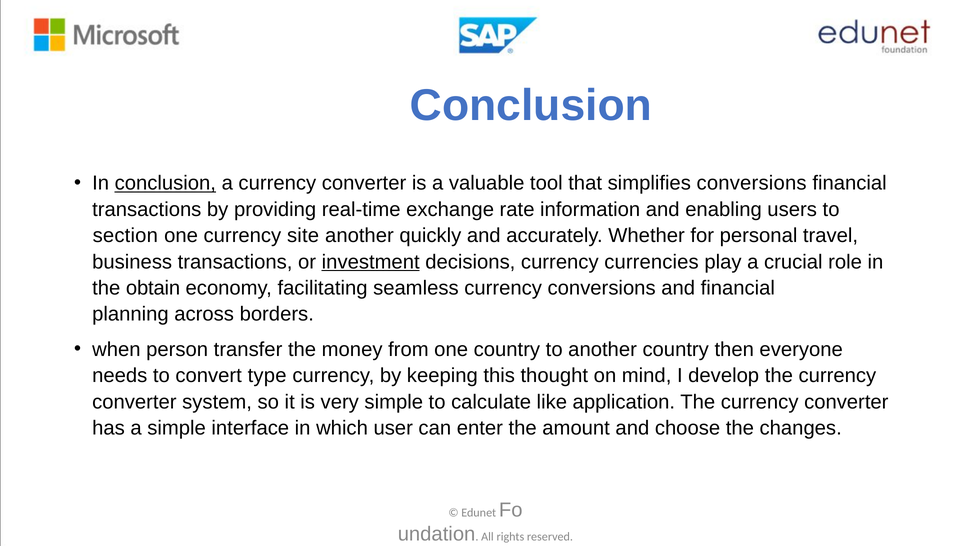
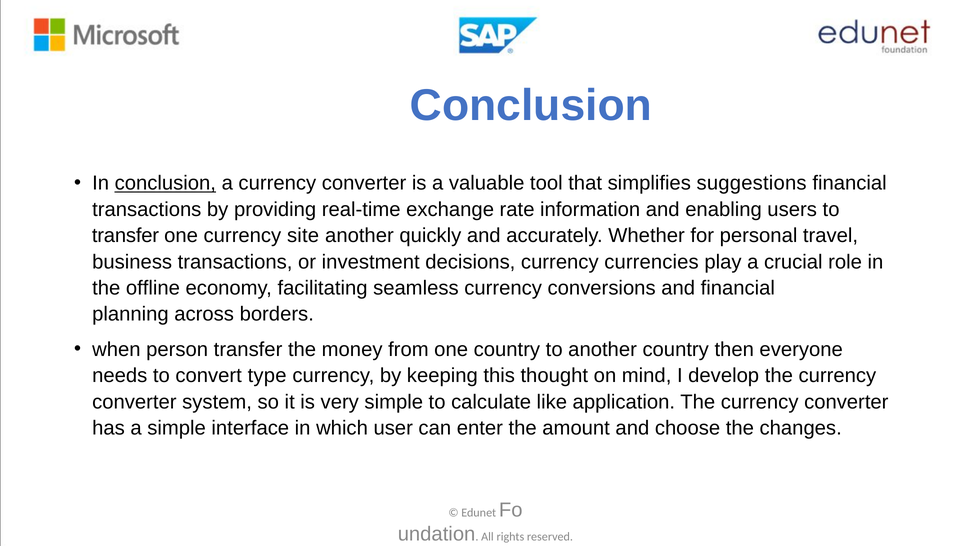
simplifies conversions: conversions -> suggestions
section at (125, 236): section -> transfer
investment underline: present -> none
obtain: obtain -> offline
